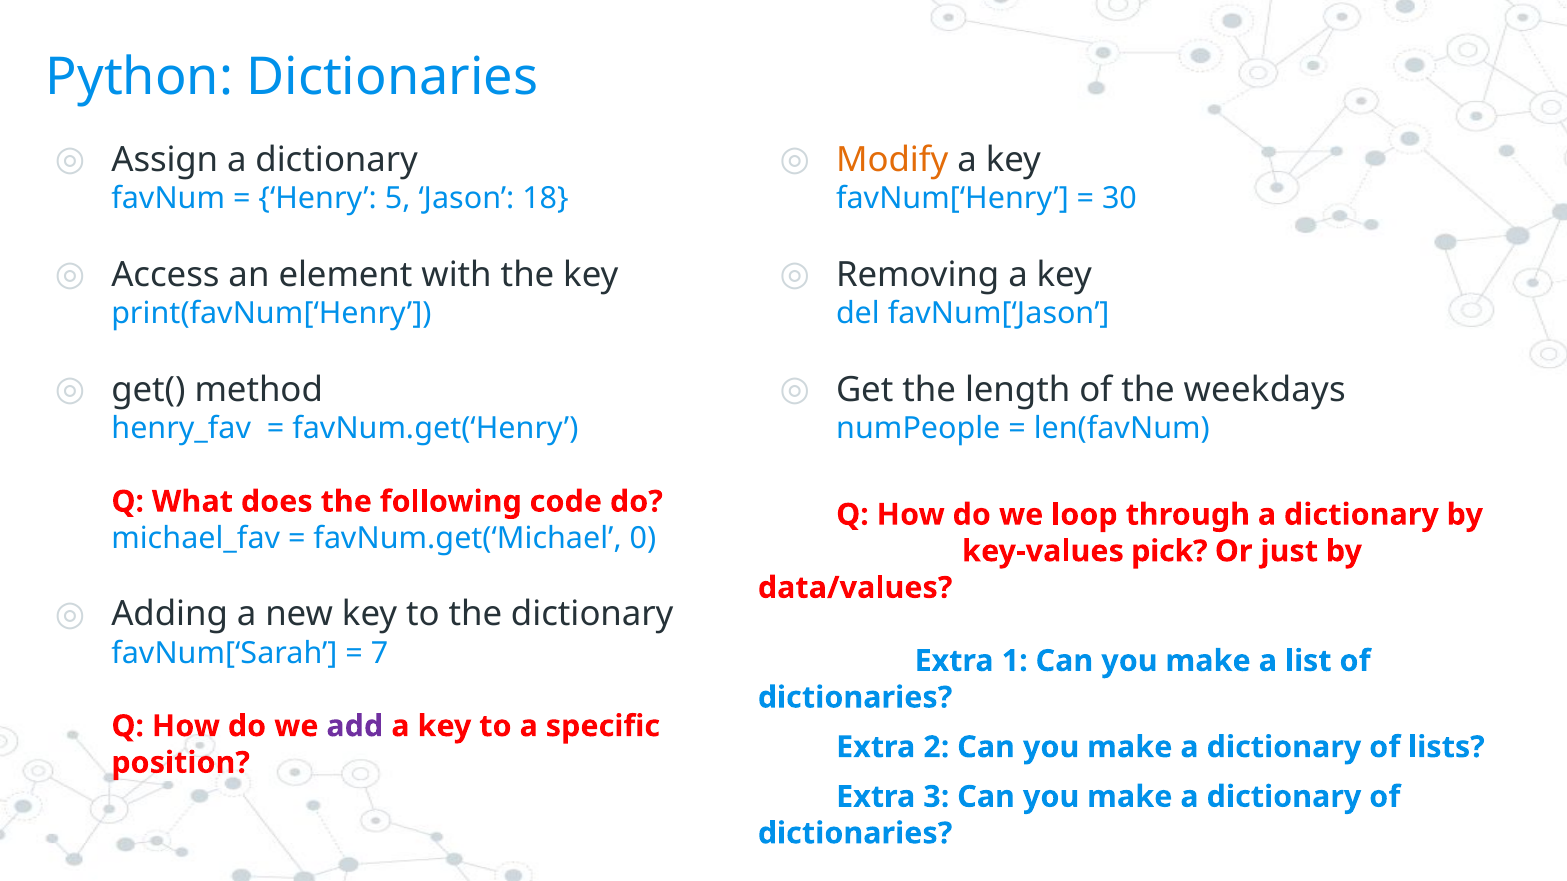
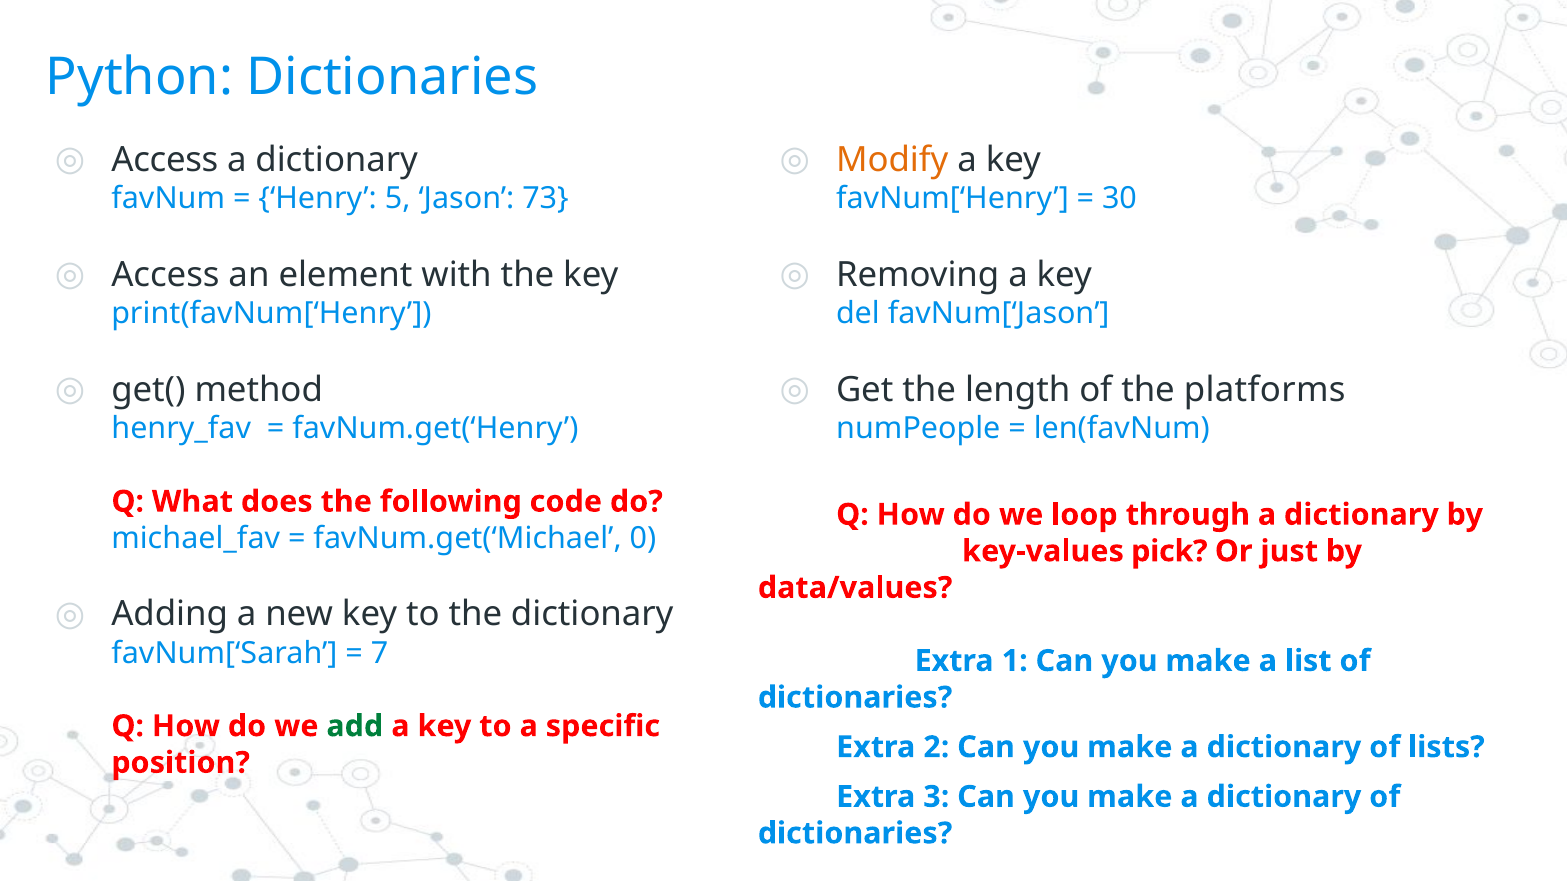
Assign at (165, 160): Assign -> Access
18: 18 -> 73
weekdays: weekdays -> platforms
add colour: purple -> green
